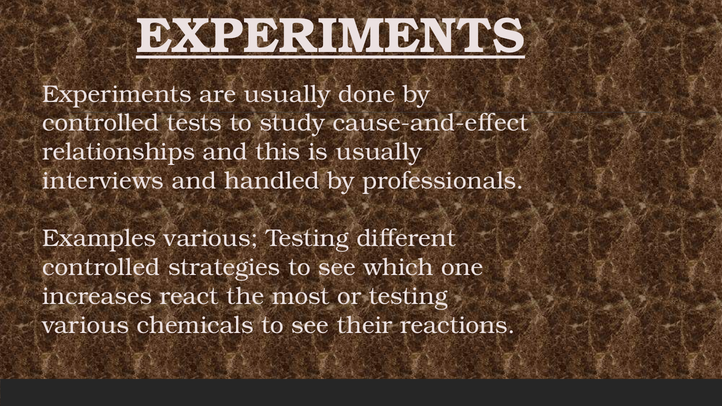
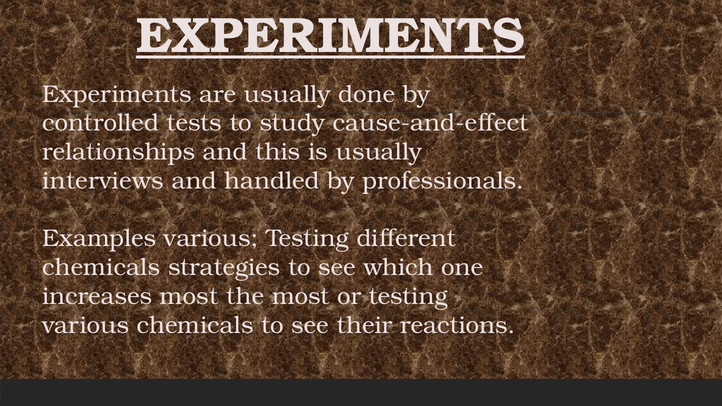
controlled at (101, 267): controlled -> chemicals
increases react: react -> most
